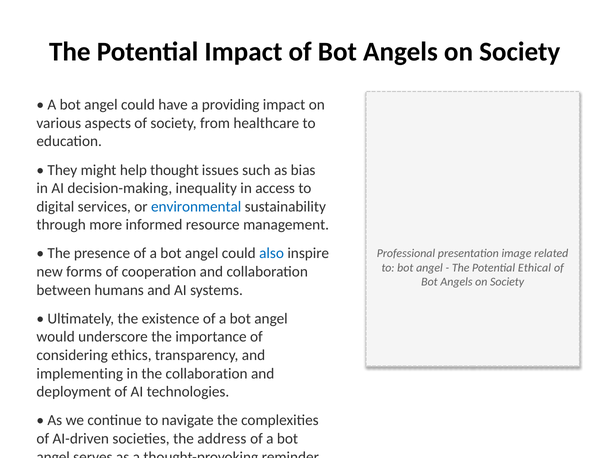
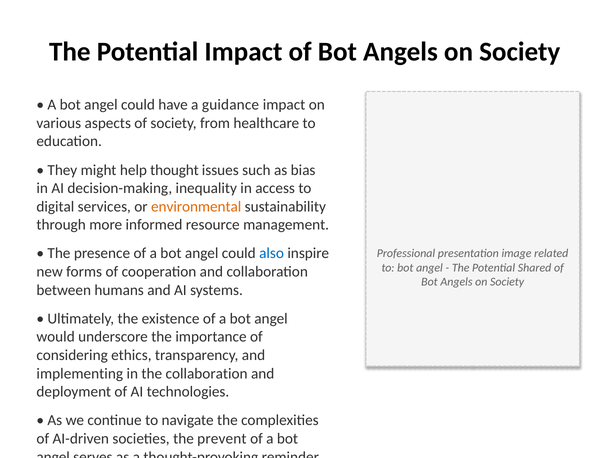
providing: providing -> guidance
environmental colour: blue -> orange
Potential Ethical: Ethical -> Shared
address: address -> prevent
